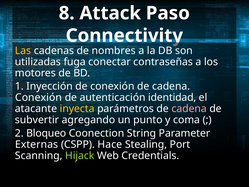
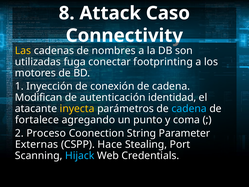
Paso: Paso -> Caso
contraseñas: contraseñas -> footprinting
Conexión at (38, 97): Conexión -> Modifican
cadena at (189, 109) colour: pink -> light blue
subvertir: subvertir -> fortalece
Bloqueo: Bloqueo -> Proceso
Hijack colour: light green -> light blue
